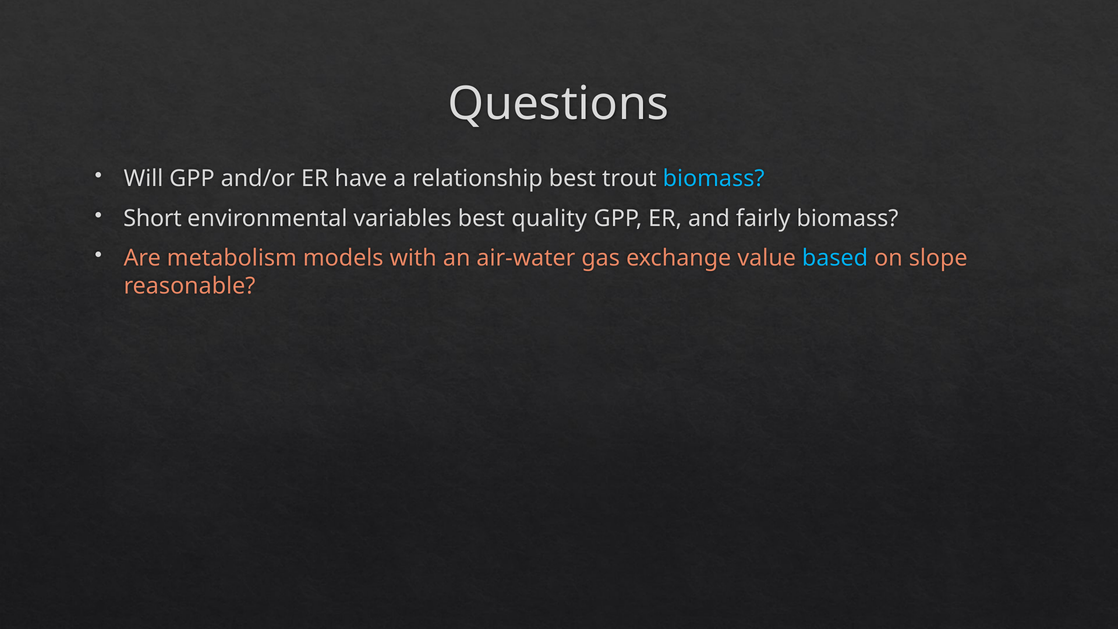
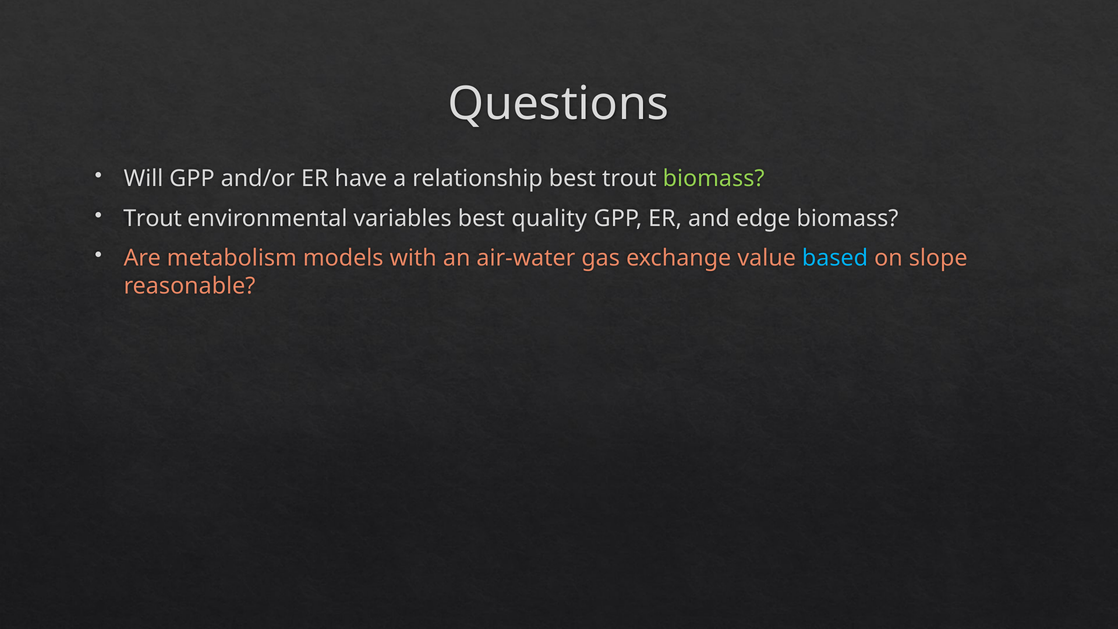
biomass at (714, 179) colour: light blue -> light green
Short at (153, 218): Short -> Trout
fairly: fairly -> edge
